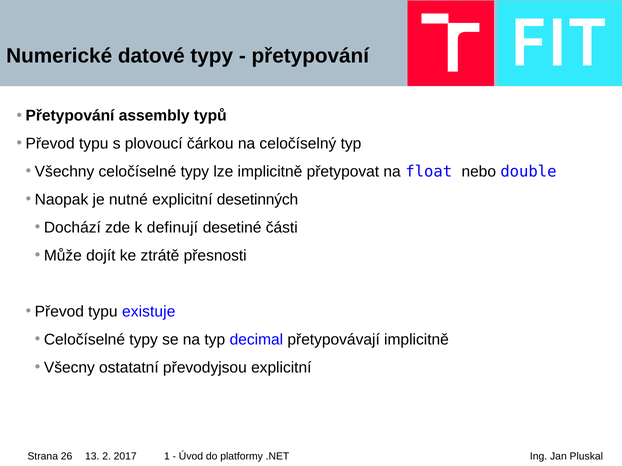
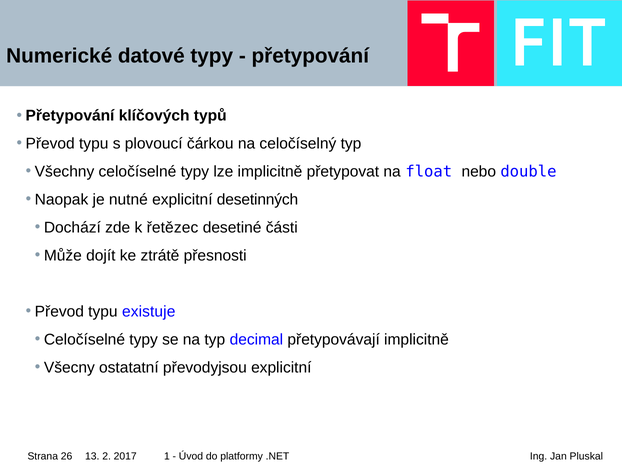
assembly: assembly -> klíčových
definují: definují -> řetězec
